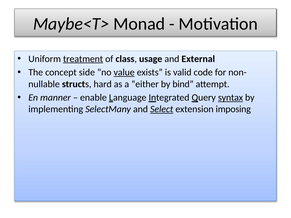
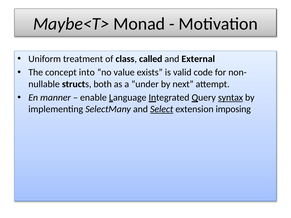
treatment underline: present -> none
usage: usage -> called
side: side -> into
value underline: present -> none
hard: hard -> both
either: either -> under
bind: bind -> next
